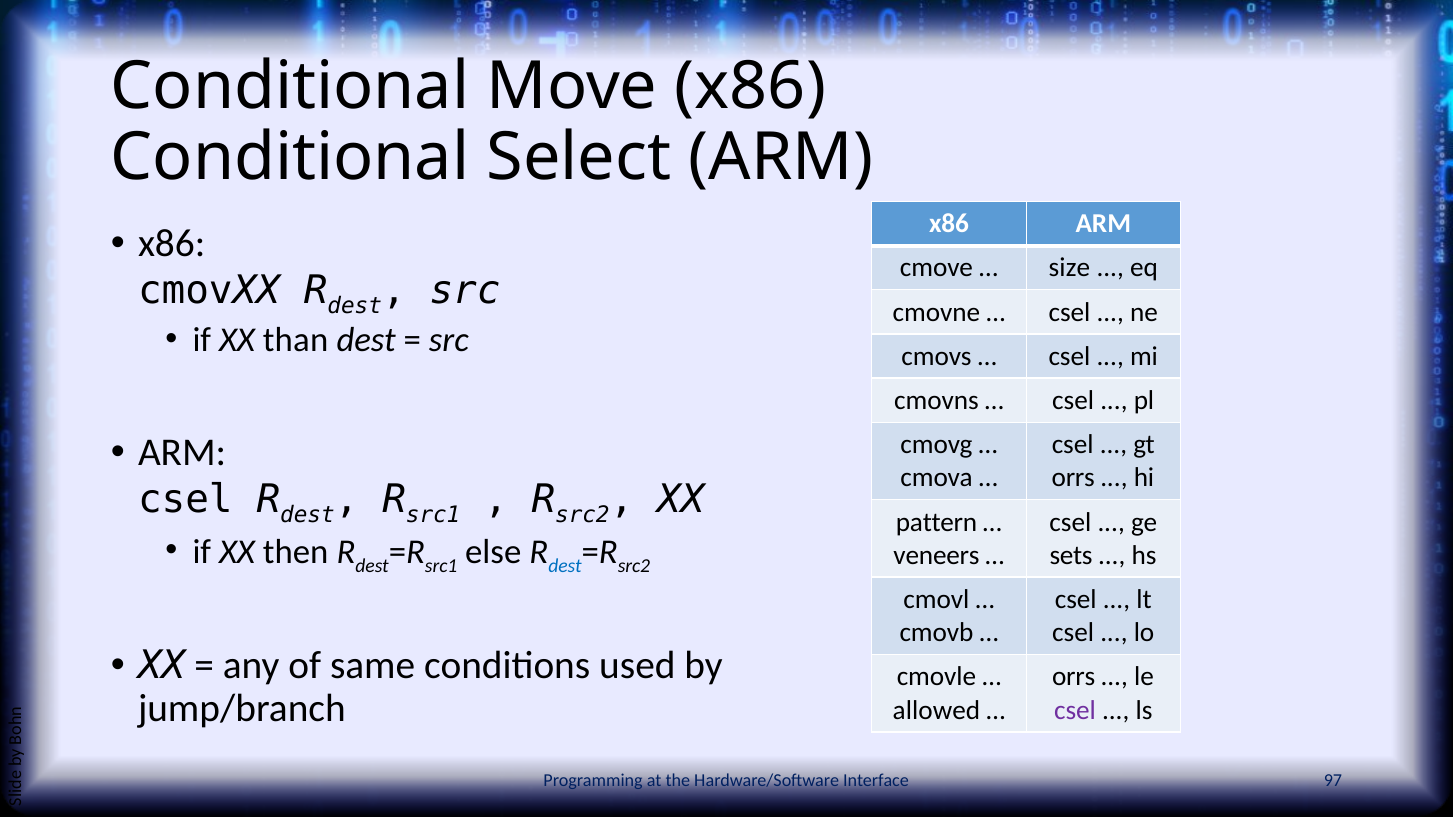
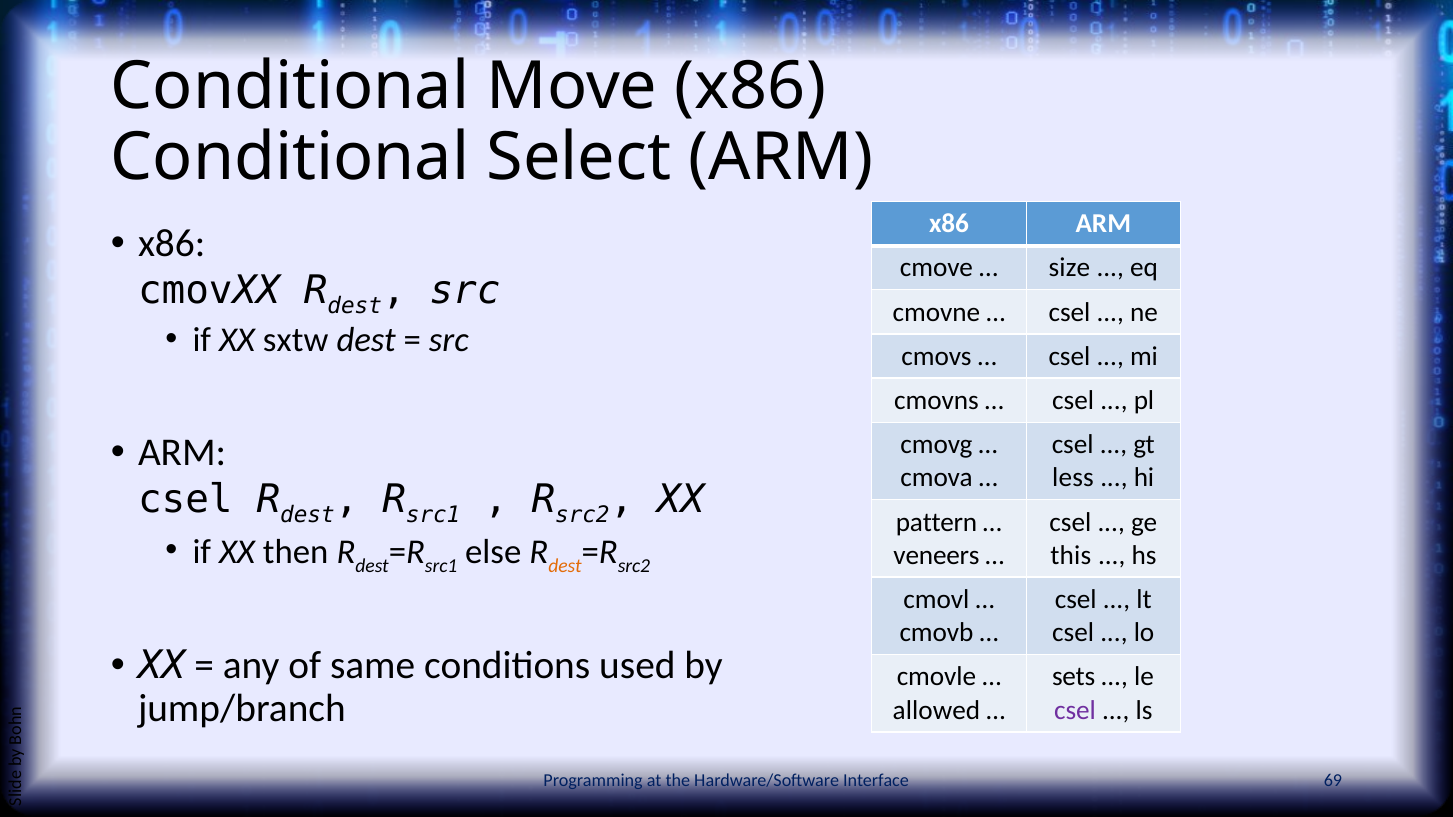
than: than -> sxtw
orrs at (1073, 478): orrs -> less
dest at (565, 566) colour: blue -> orange
sets: sets -> this
orrs at (1074, 677): orrs -> sets
97: 97 -> 69
